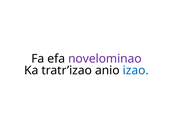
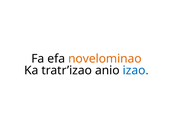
novelominao colour: purple -> orange
